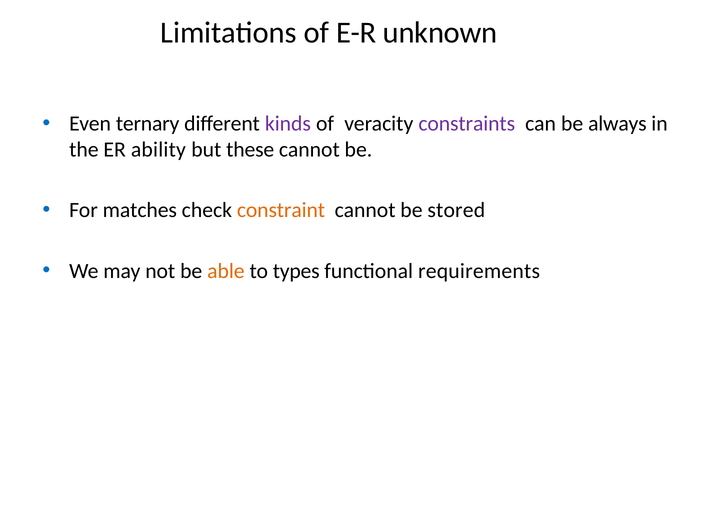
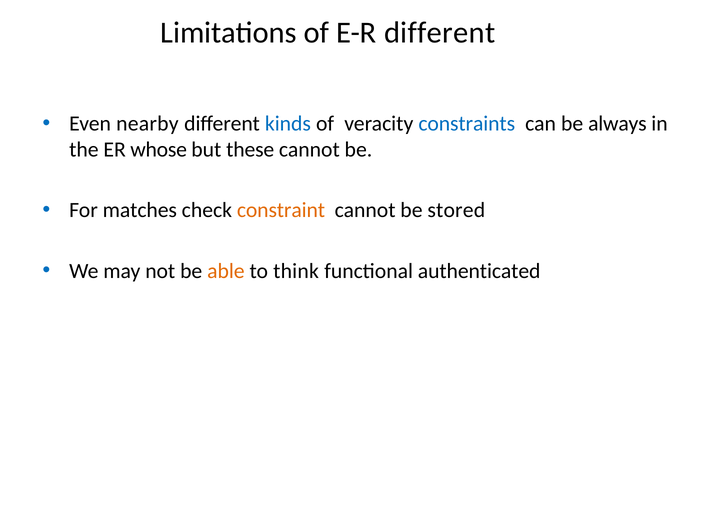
E-R unknown: unknown -> different
ternary: ternary -> nearby
kinds colour: purple -> blue
constraints colour: purple -> blue
ability: ability -> whose
types: types -> think
requirements: requirements -> authenticated
